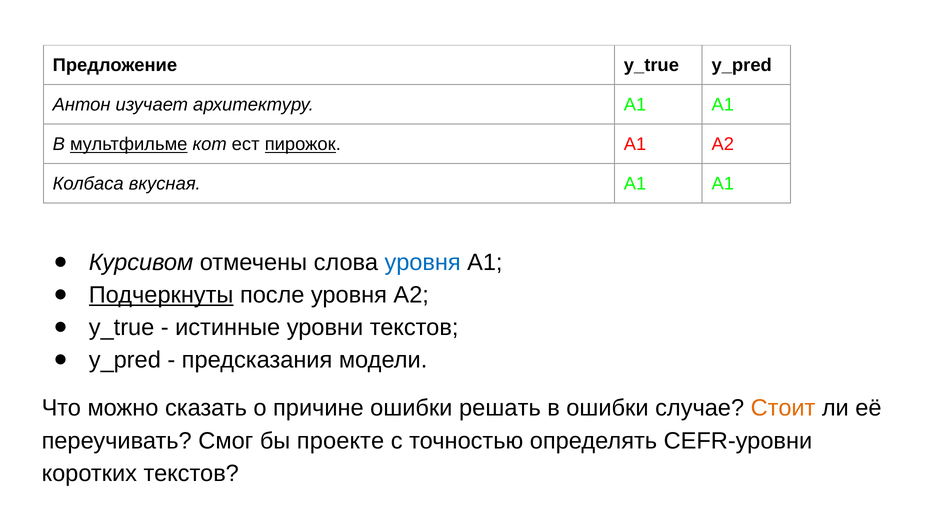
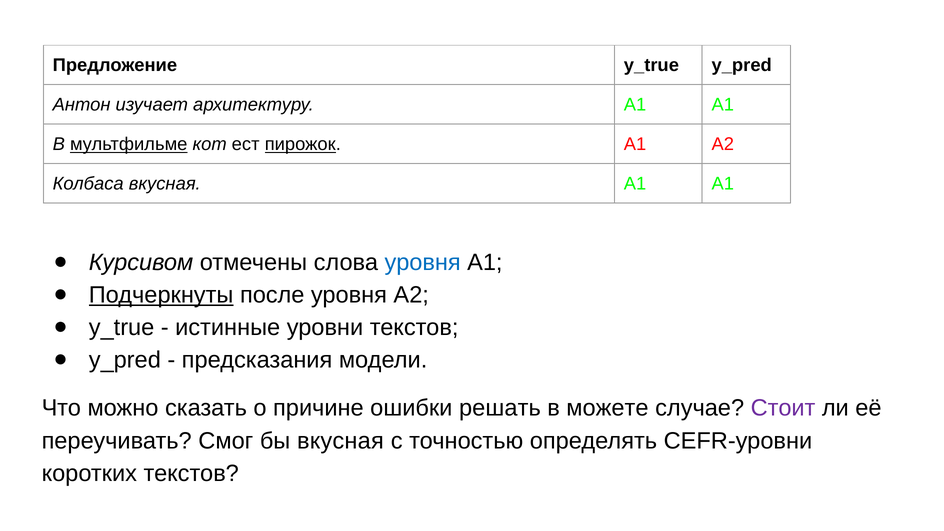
в ошибки: ошибки -> можете
Стоит colour: orange -> purple
бы проекте: проекте -> вкусная
